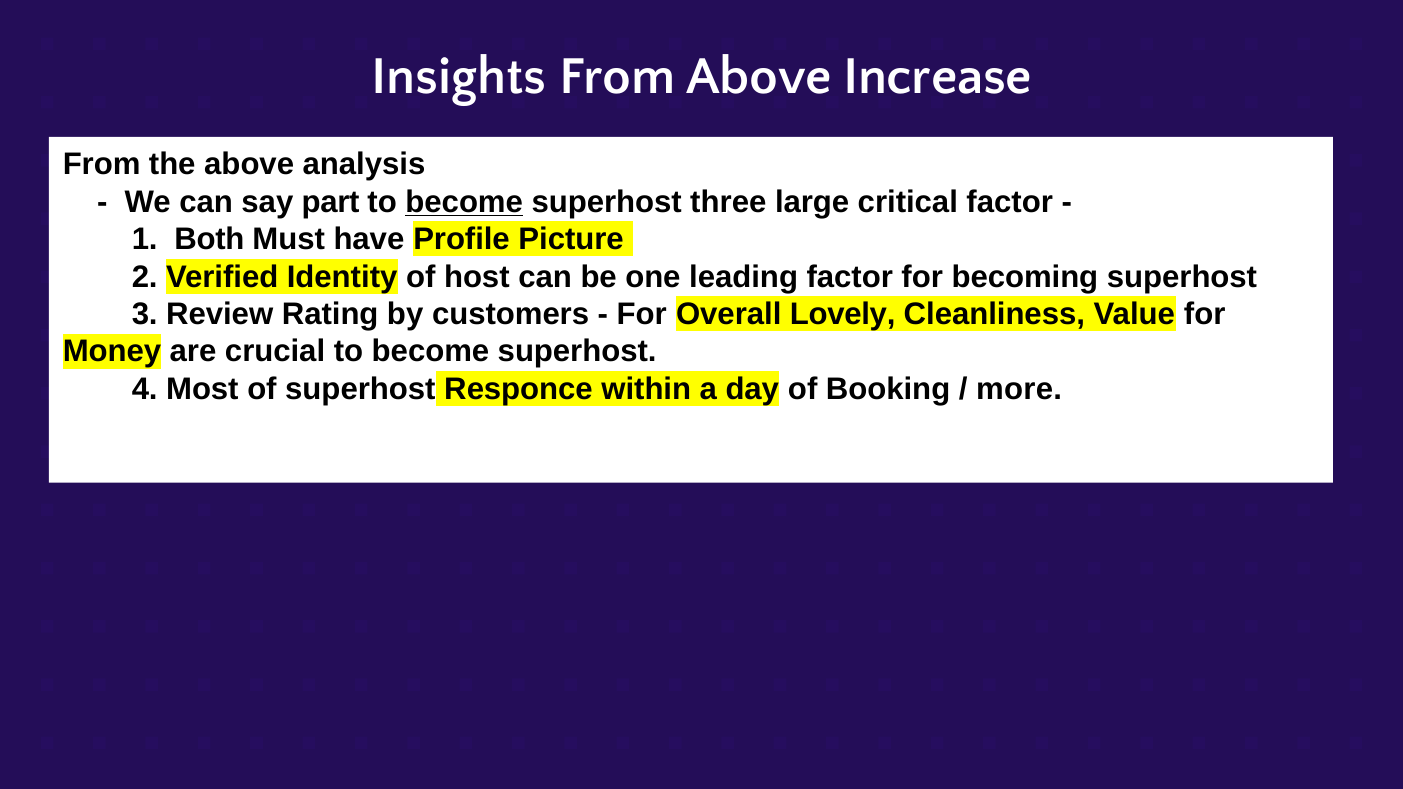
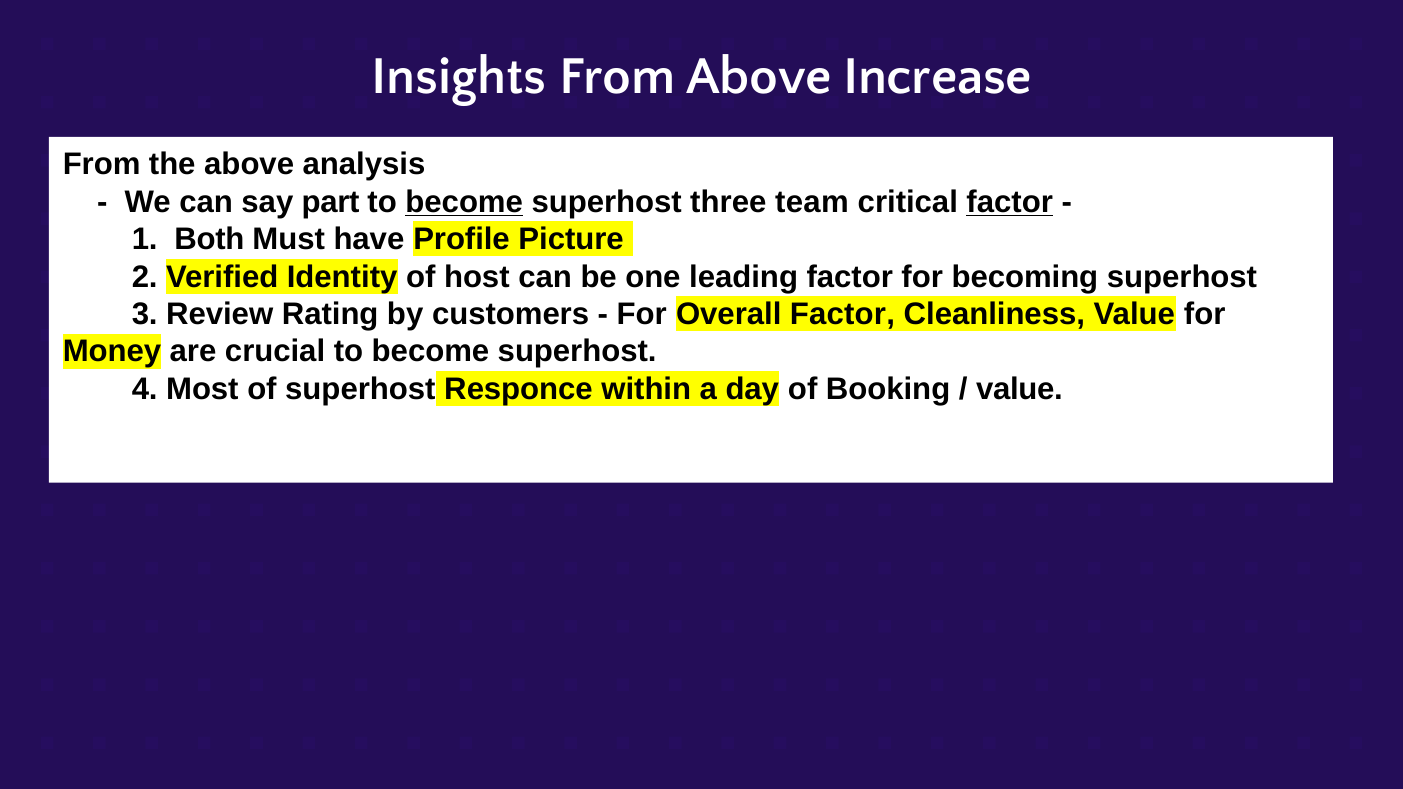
large: large -> team
factor at (1010, 202) underline: none -> present
Overall Lovely: Lovely -> Factor
more at (1019, 389): more -> value
